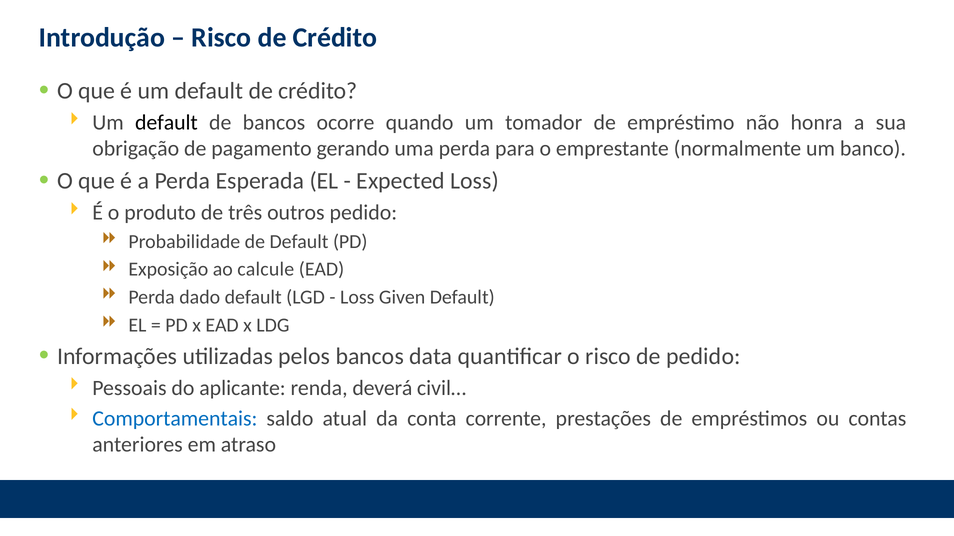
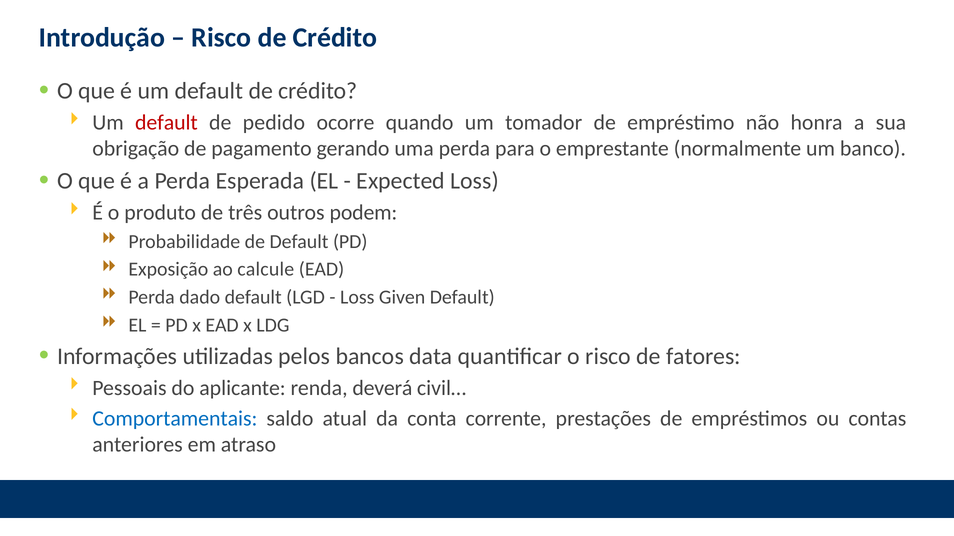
default at (166, 123) colour: black -> red
de bancos: bancos -> pedido
outros pedido: pedido -> podem
de pedido: pedido -> fatores
